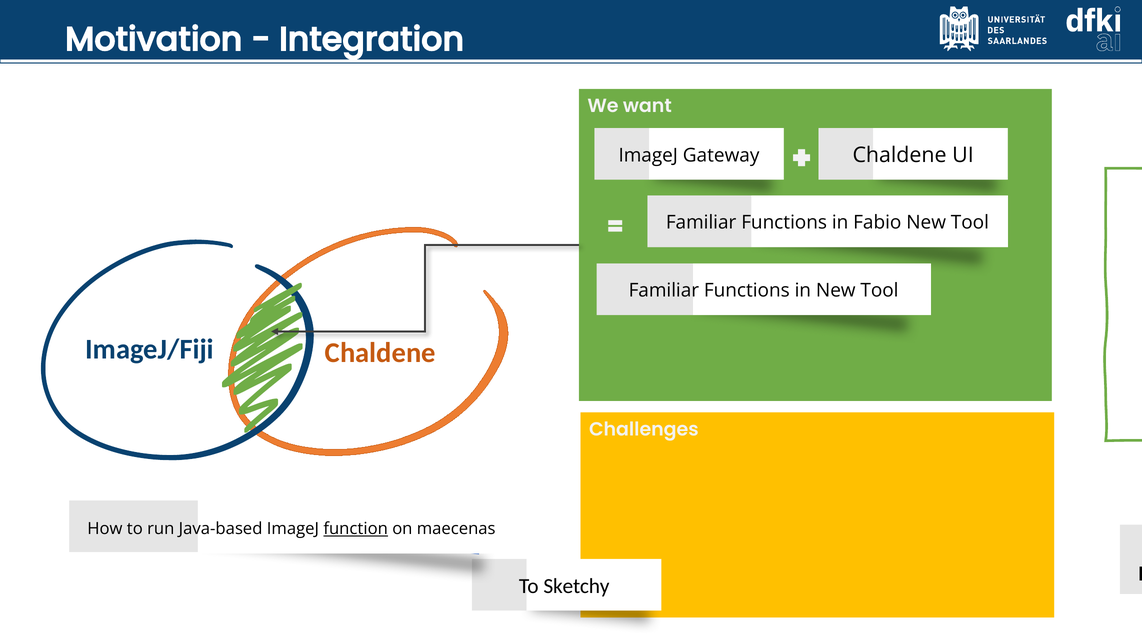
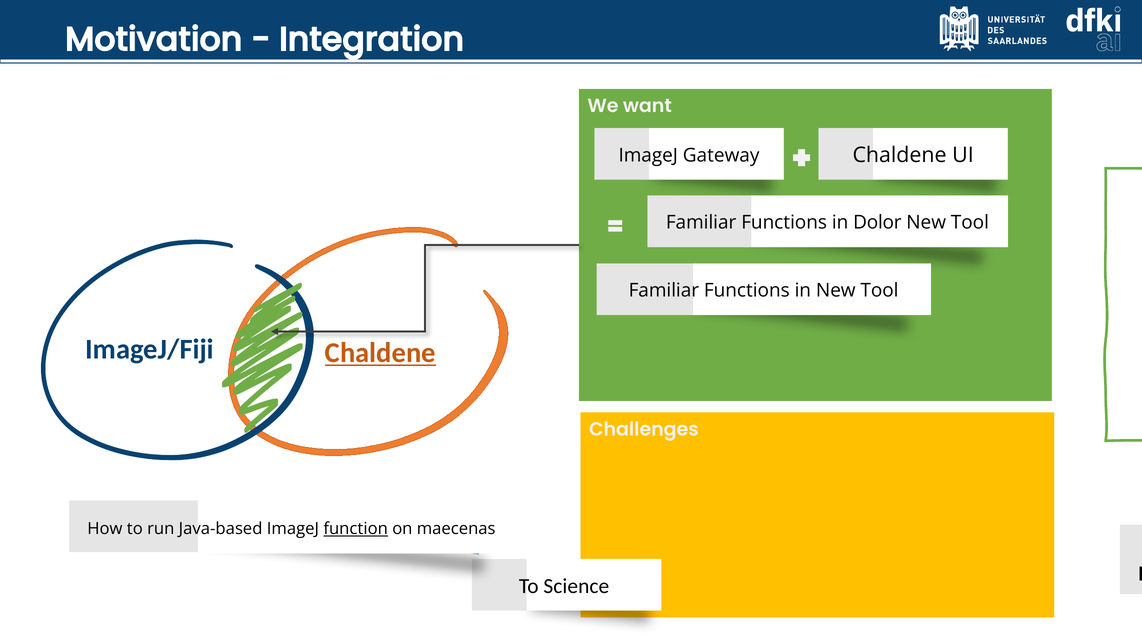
in Fabio: Fabio -> Dolor
Chaldene at (380, 353) underline: none -> present
Sketchy: Sketchy -> Science
